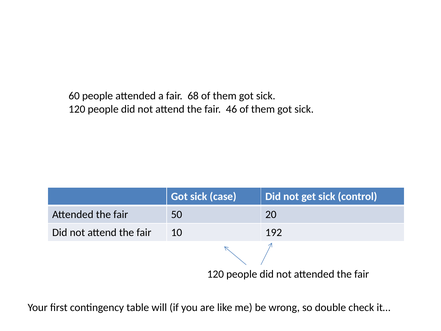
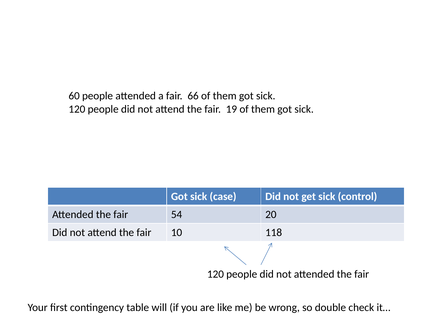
68: 68 -> 66
46: 46 -> 19
50: 50 -> 54
192: 192 -> 118
